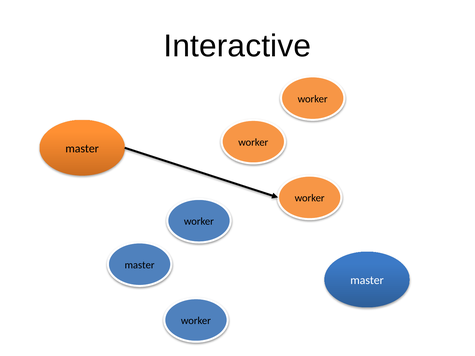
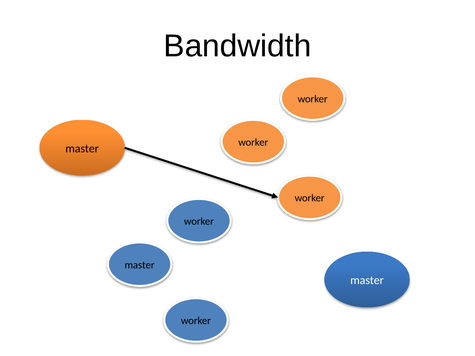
Interactive: Interactive -> Bandwidth
